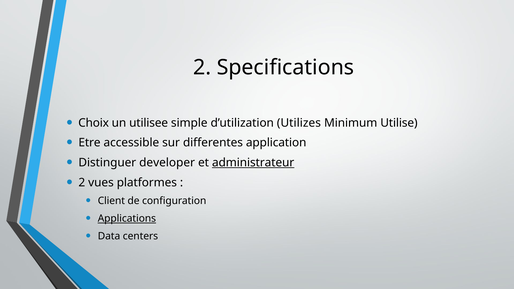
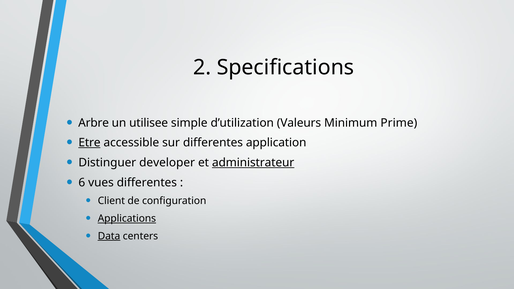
Choix: Choix -> Arbre
Utilizes: Utilizes -> Valeurs
Utilise: Utilise -> Prime
Etre underline: none -> present
2 at (82, 183): 2 -> 6
vues platformes: platformes -> differentes
Data underline: none -> present
